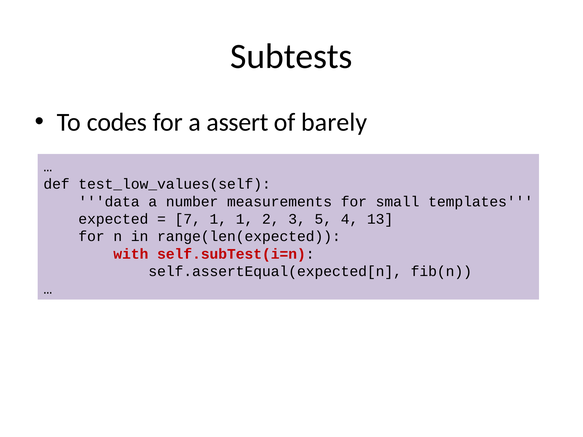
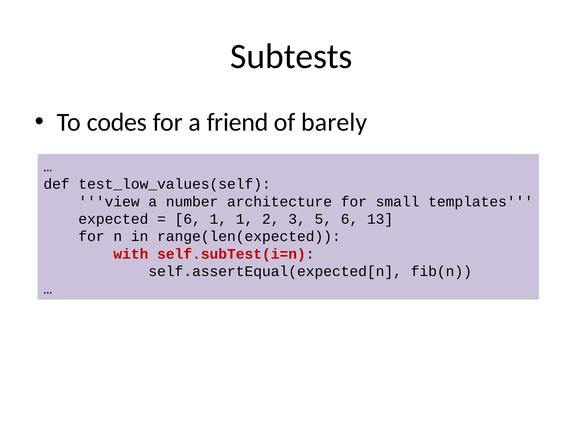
assert: assert -> friend
data: data -> view
measurements: measurements -> architecture
7 at (188, 219): 7 -> 6
5 4: 4 -> 6
